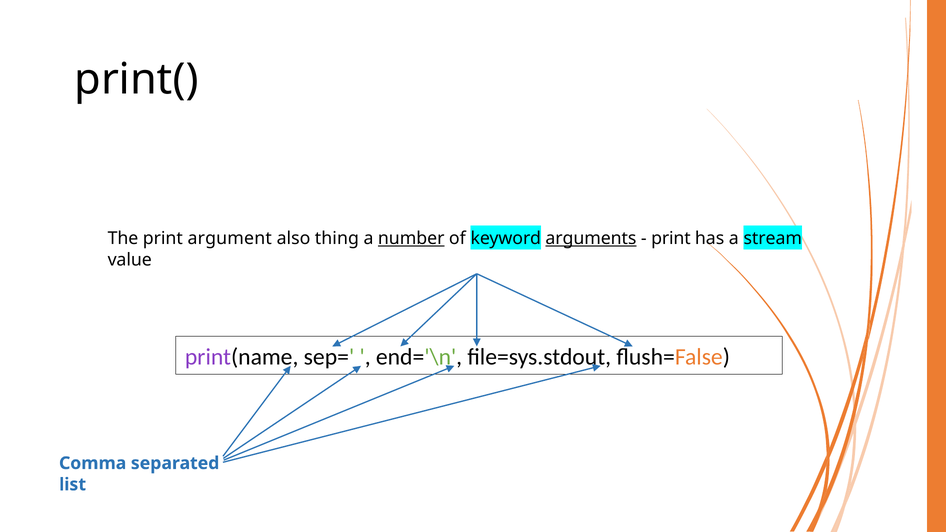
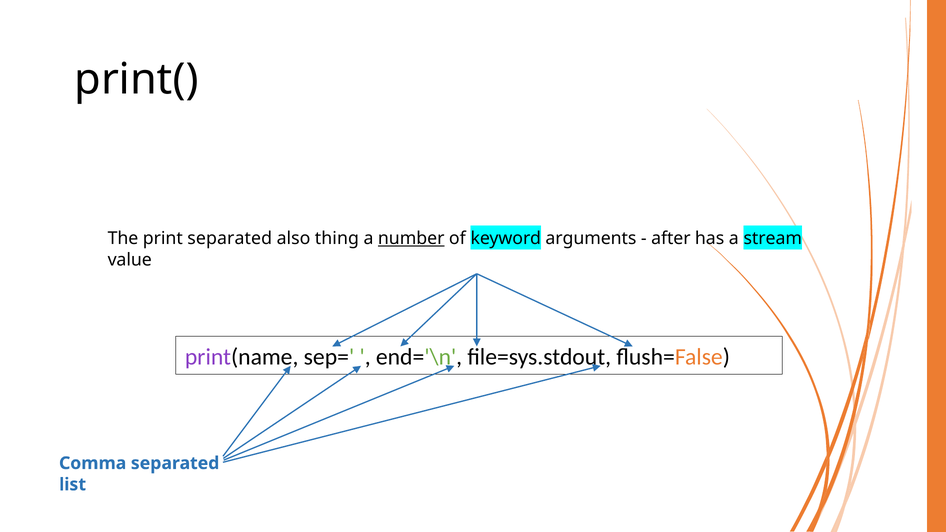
print argument: argument -> separated
arguments underline: present -> none
print at (671, 239): print -> after
